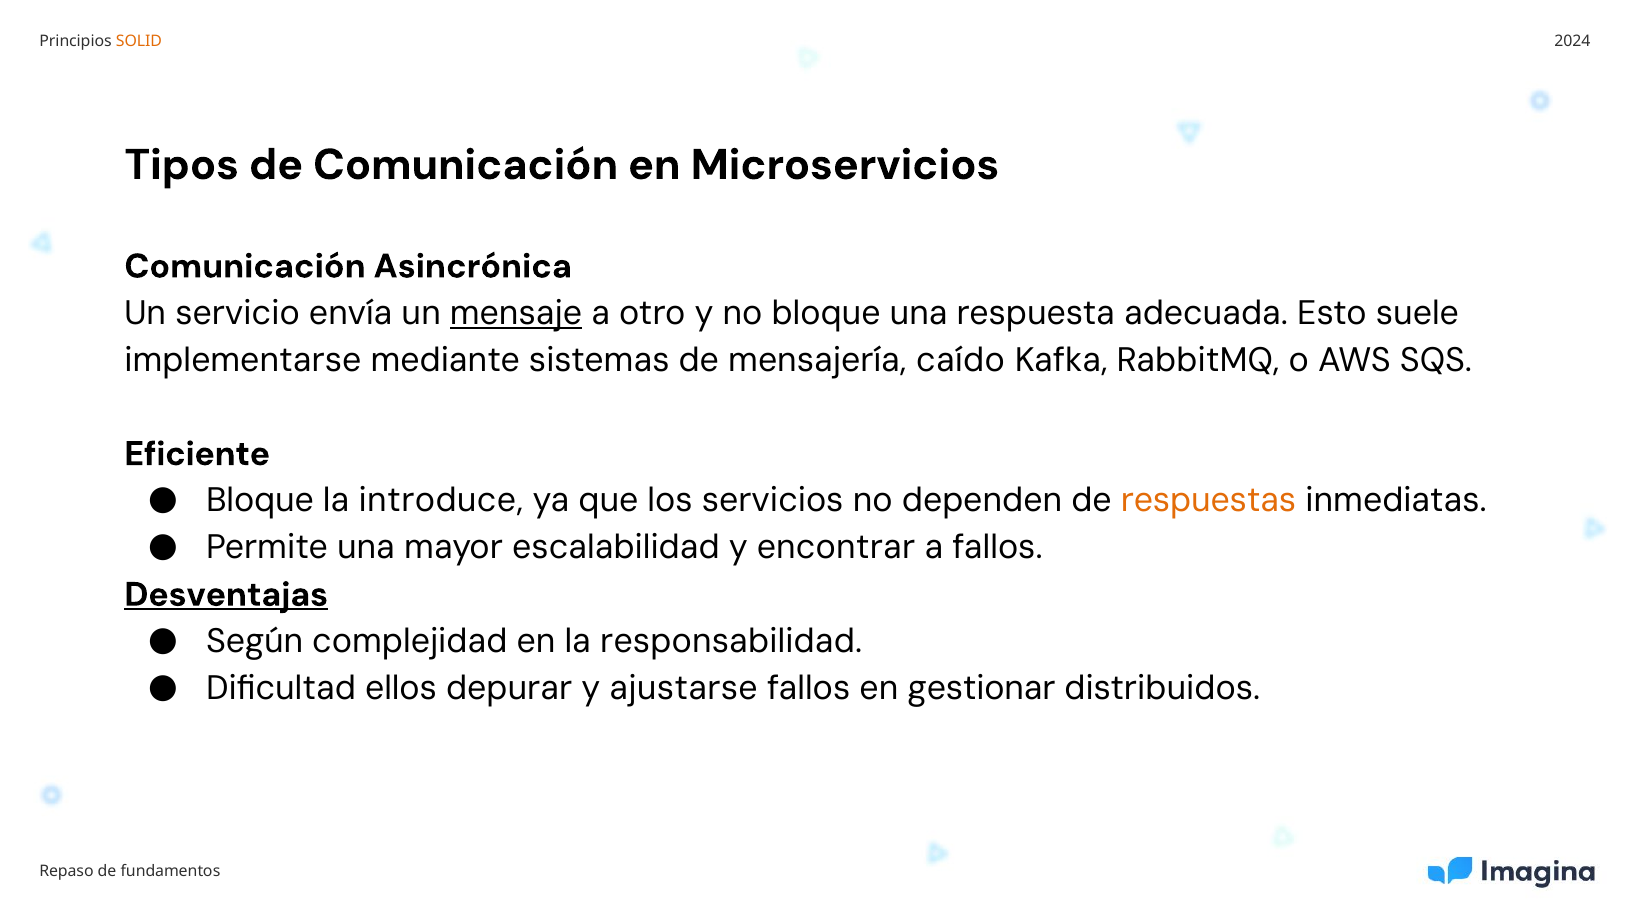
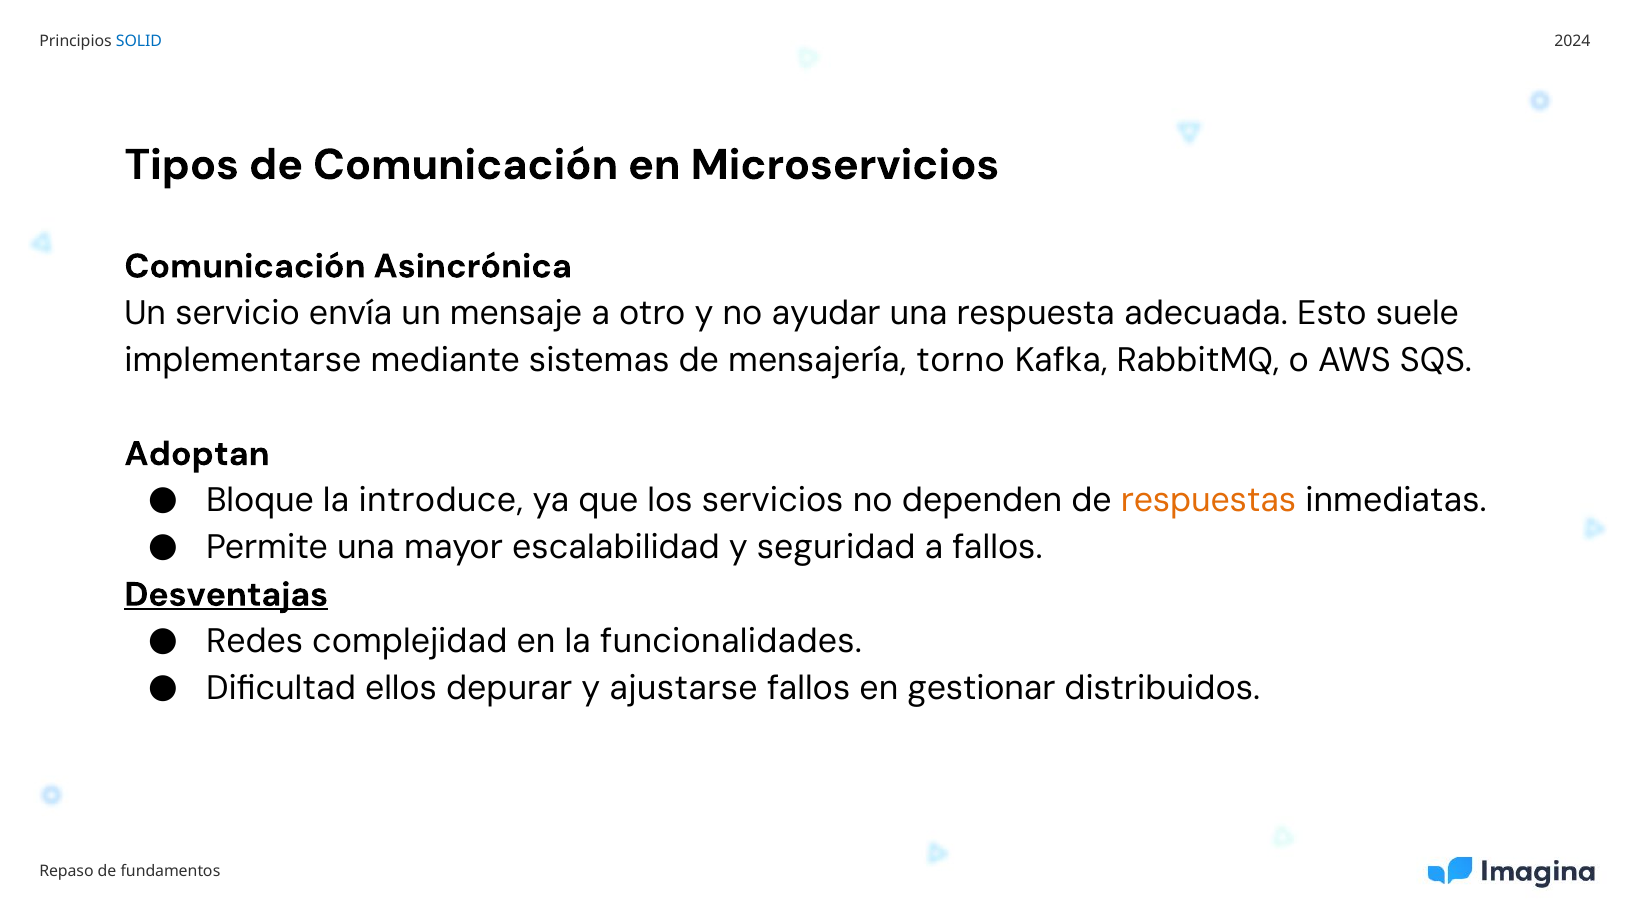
SOLID colour: orange -> blue
mensaje underline: present -> none
no bloque: bloque -> ayudar
caído: caído -> torno
Eficiente: Eficiente -> Adoptan
encontrar: encontrar -> seguridad
Según: Según -> Redes
responsabilidad: responsabilidad -> funcionalidades
